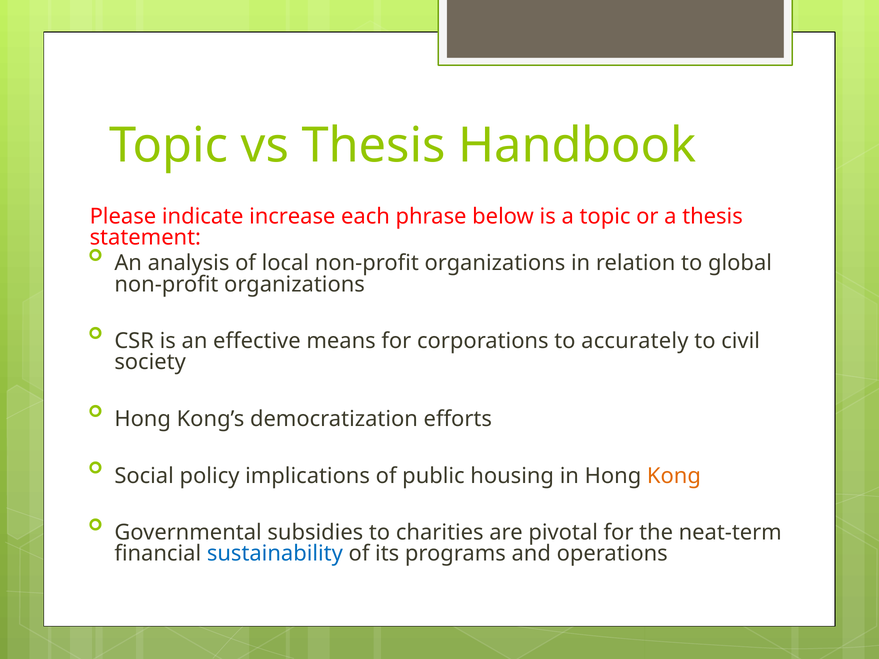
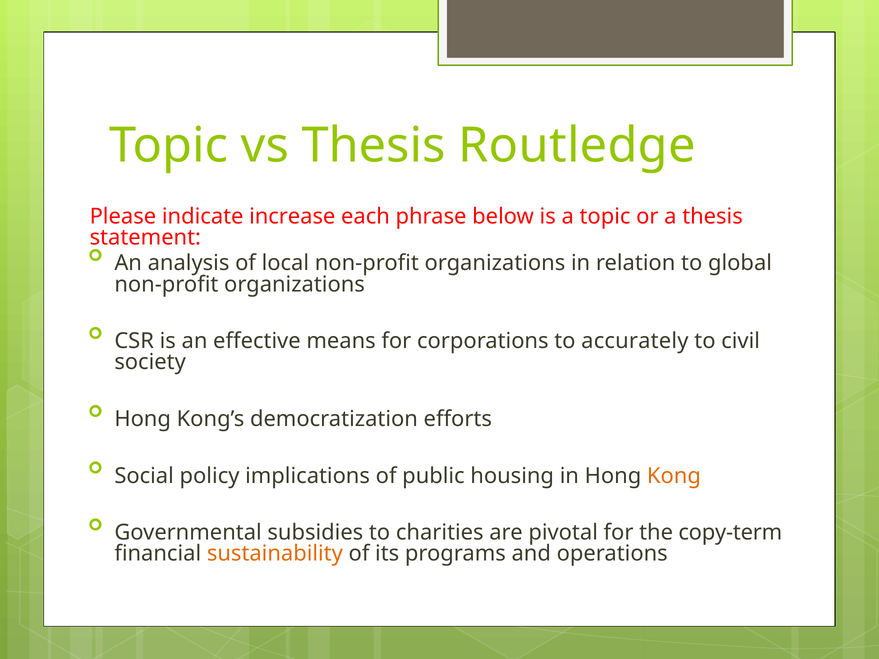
Handbook: Handbook -> Routledge
neat-term: neat-term -> copy-term
sustainability colour: blue -> orange
